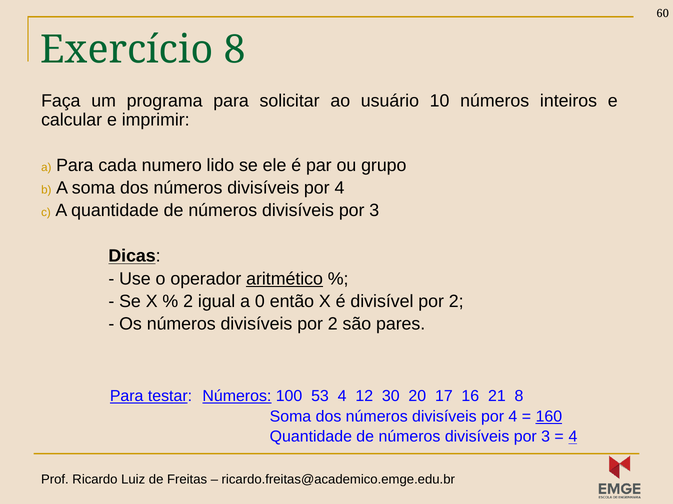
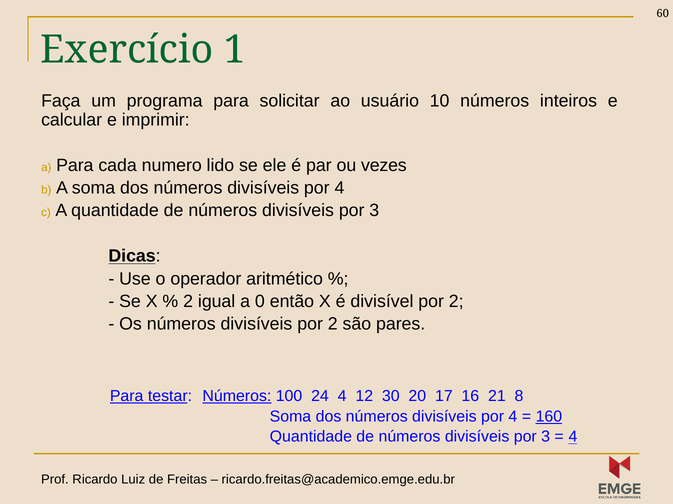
Exercício 8: 8 -> 1
grupo: grupo -> vezes
aritmético underline: present -> none
53: 53 -> 24
